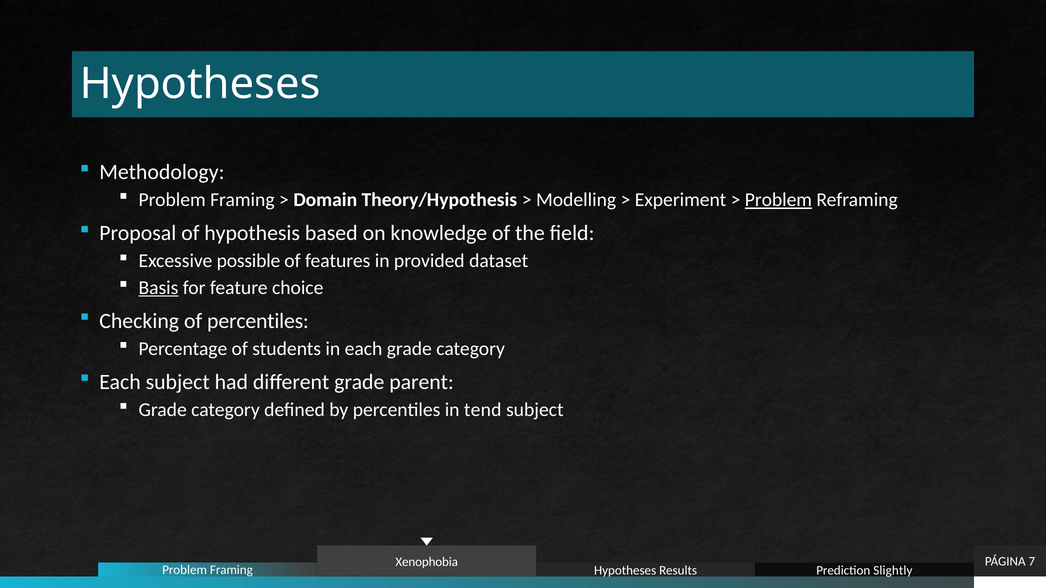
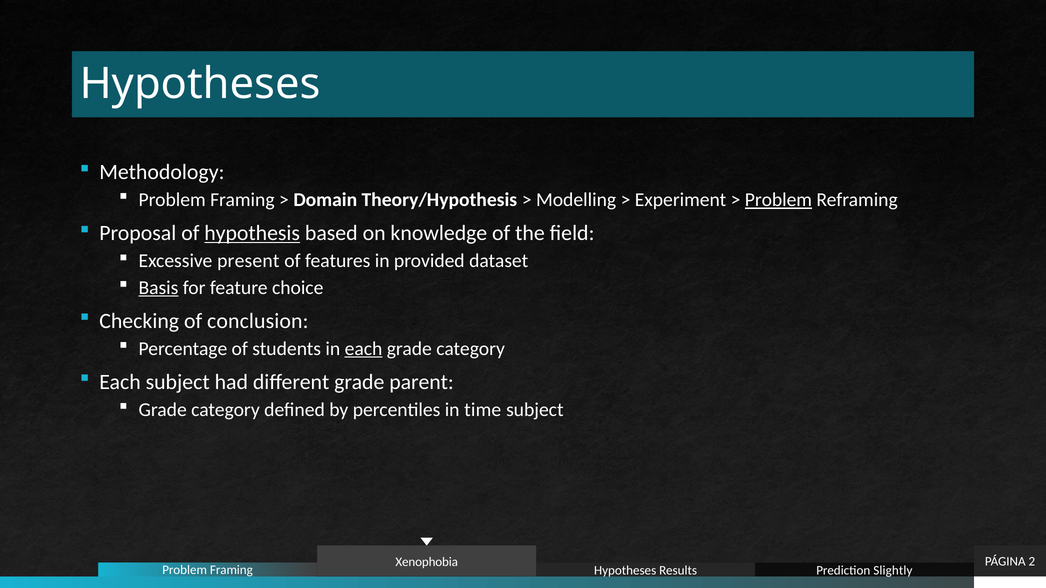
hypothesis underline: none -> present
possible: possible -> present
of percentiles: percentiles -> conclusion
each at (364, 349) underline: none -> present
tend: tend -> time
7: 7 -> 2
